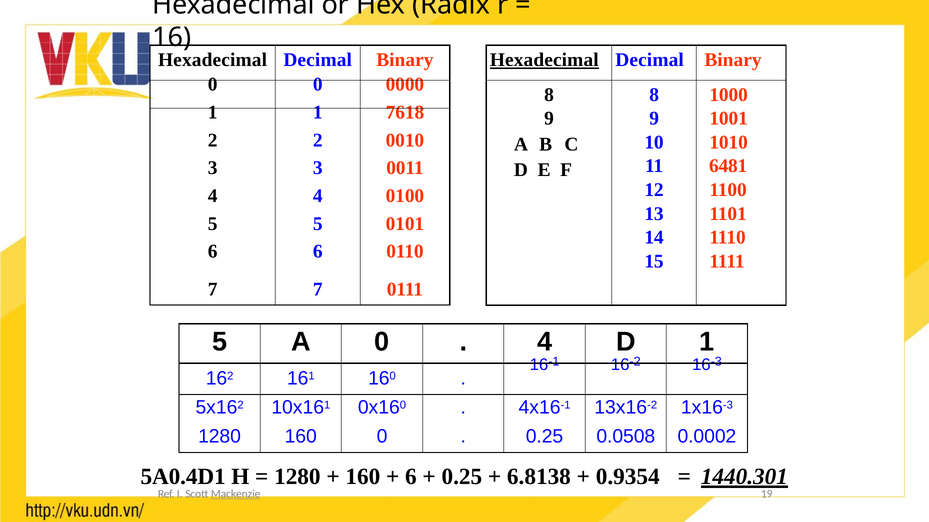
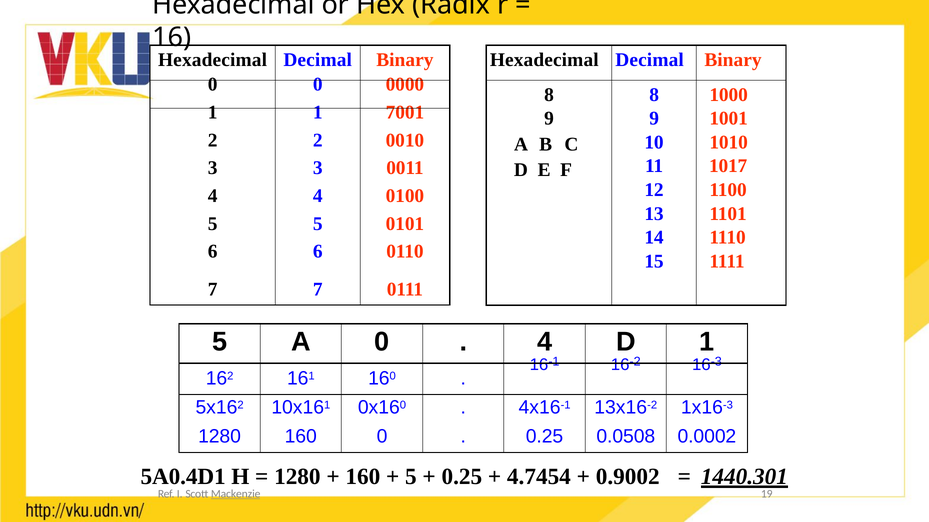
Hexadecimal at (544, 60) underline: present -> none
7618: 7618 -> 7001
6481: 6481 -> 1017
6 at (411, 477): 6 -> 5
6.8138: 6.8138 -> 4.7454
0.9354: 0.9354 -> 0.9002
